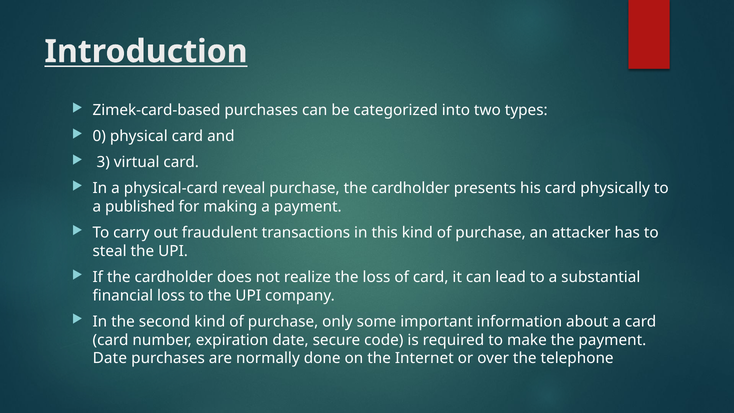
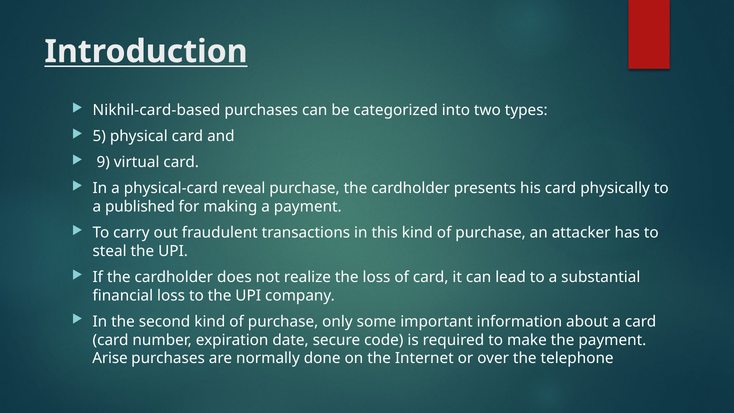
Zimek-card-based: Zimek-card-based -> Nikhil-card-based
0: 0 -> 5
3: 3 -> 9
Date at (110, 358): Date -> Arise
